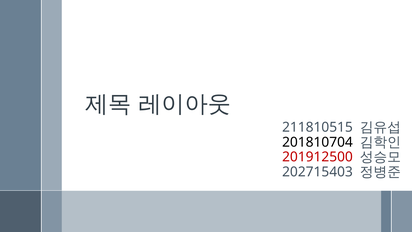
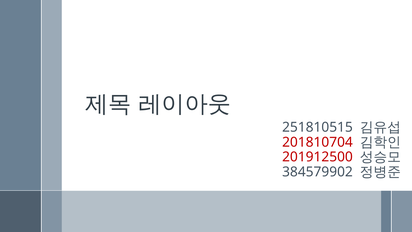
211810515: 211810515 -> 251810515
201810704 colour: black -> red
202715403: 202715403 -> 384579902
